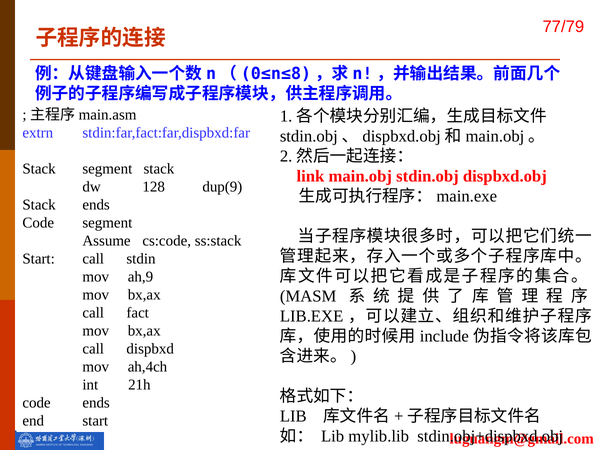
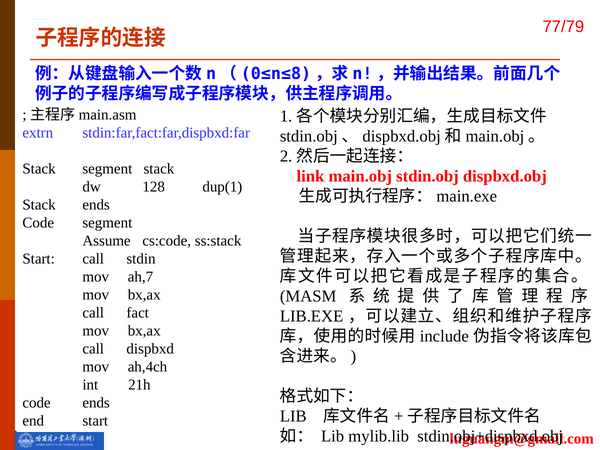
dup(9: dup(9 -> dup(1
ah,9: ah,9 -> ah,7
